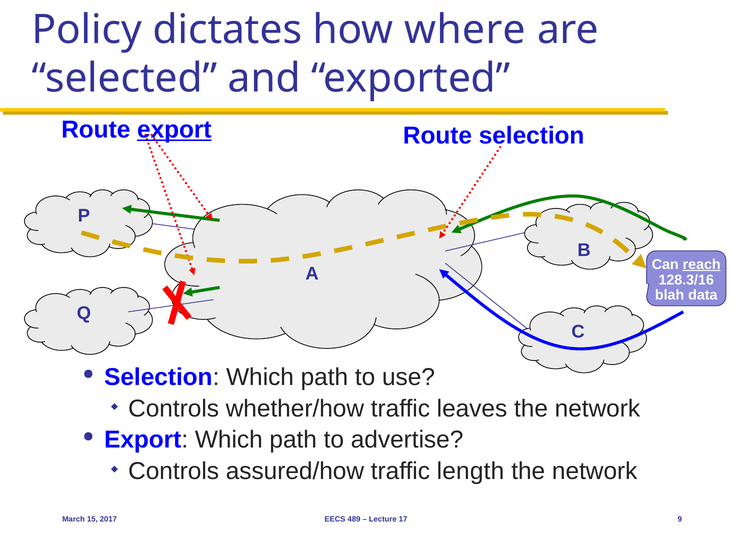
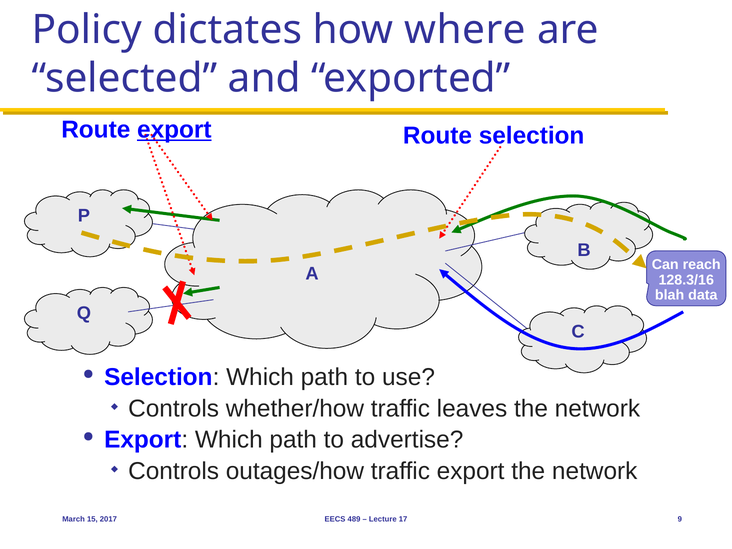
reach underline: present -> none
assured/how: assured/how -> outages/how
traffic length: length -> export
